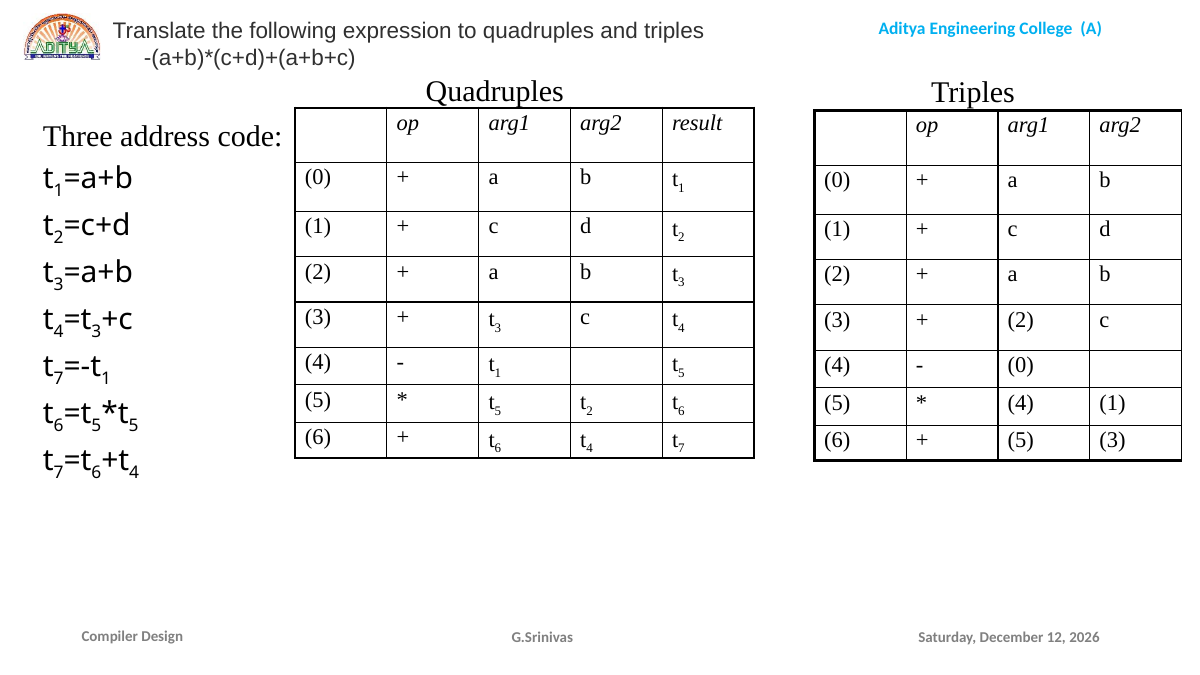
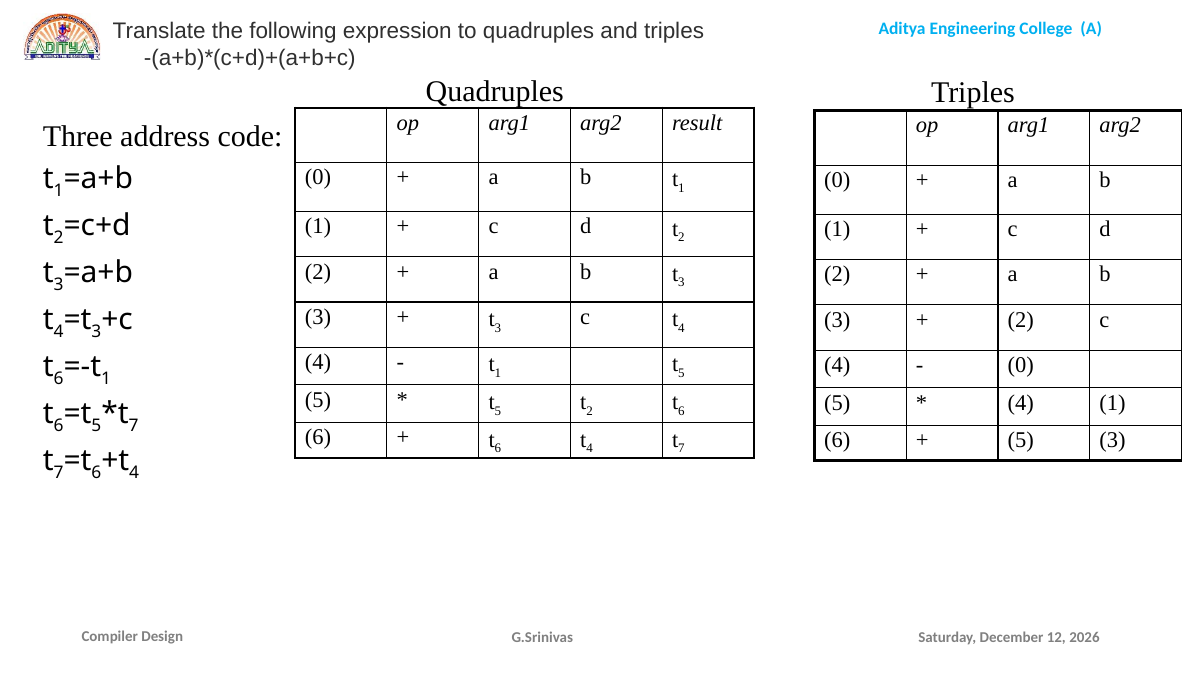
7 at (59, 379): 7 -> 6
5 at (134, 425): 5 -> 7
